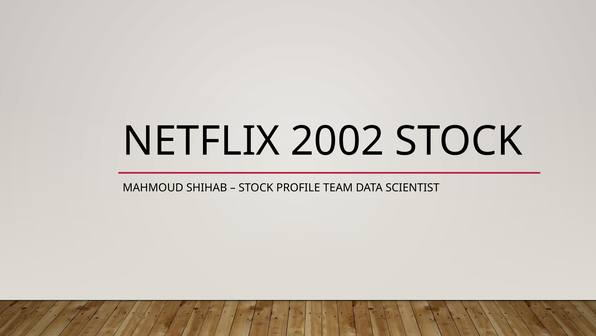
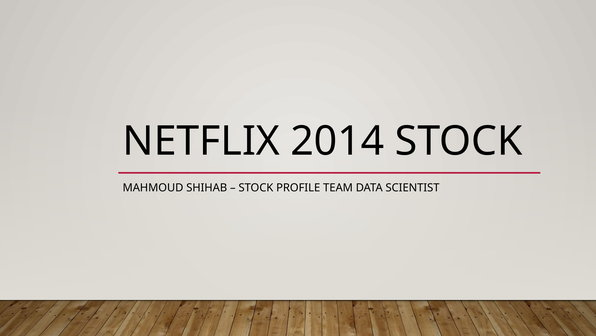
2002: 2002 -> 2014
